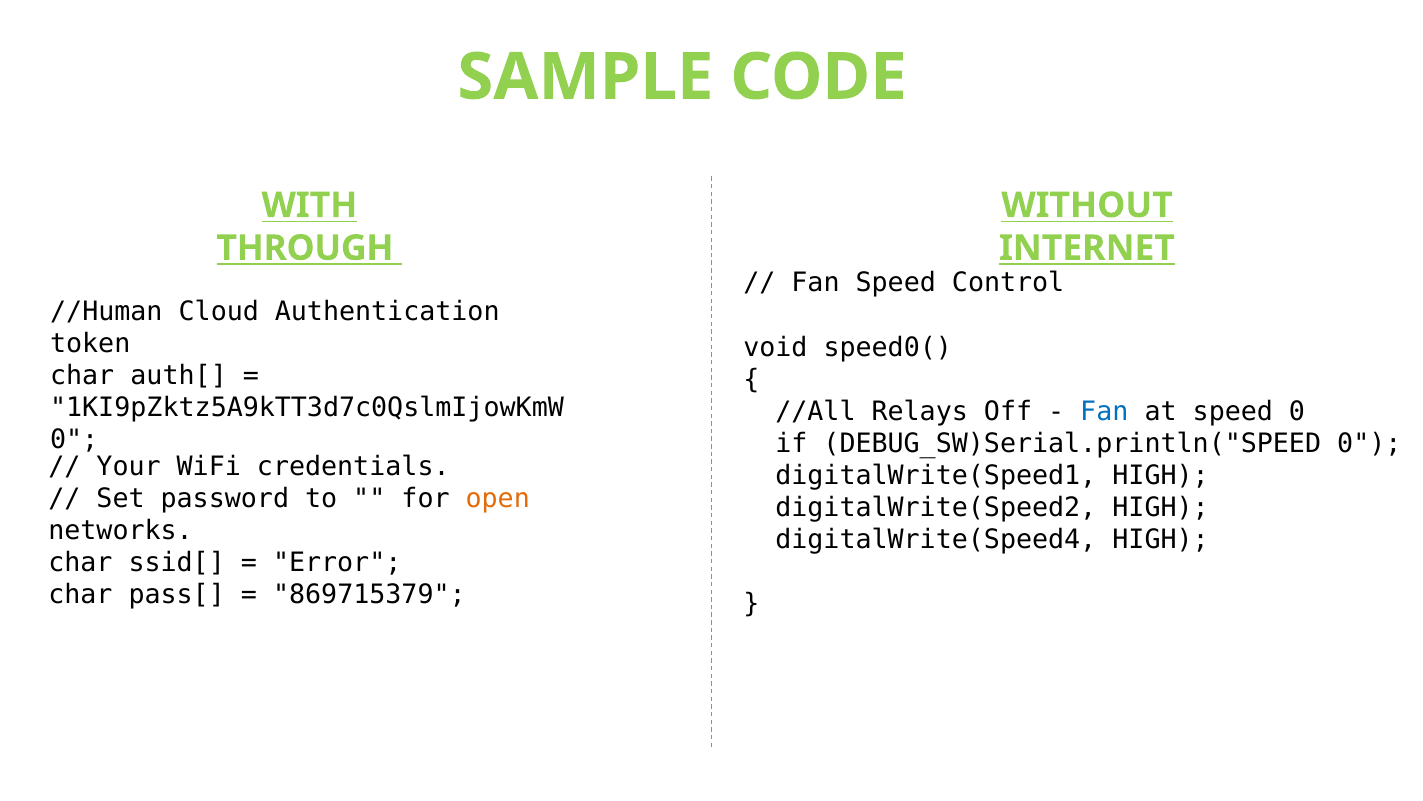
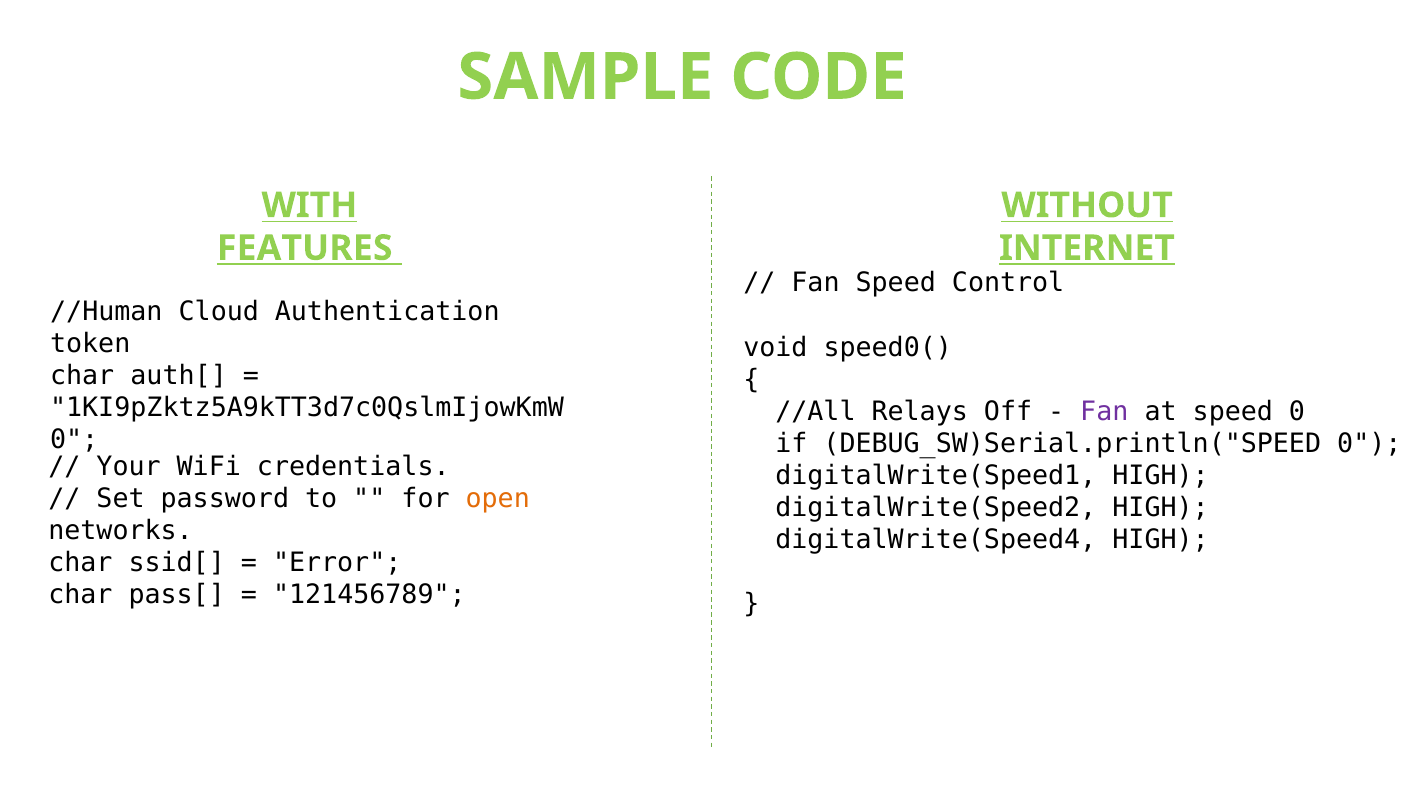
THROUGH: THROUGH -> FEATURES
Fan at (1104, 411) colour: blue -> purple
869715379: 869715379 -> 121456789
